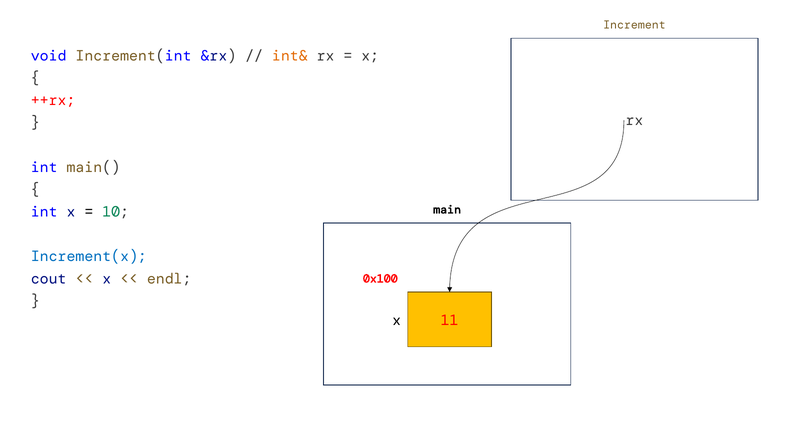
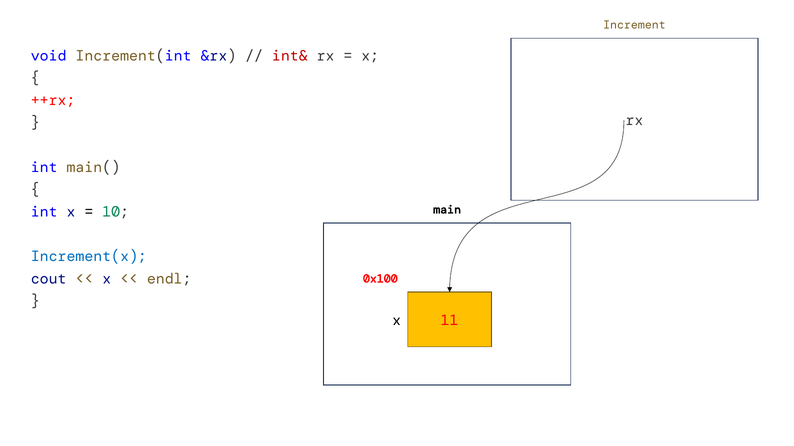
int& colour: orange -> red
